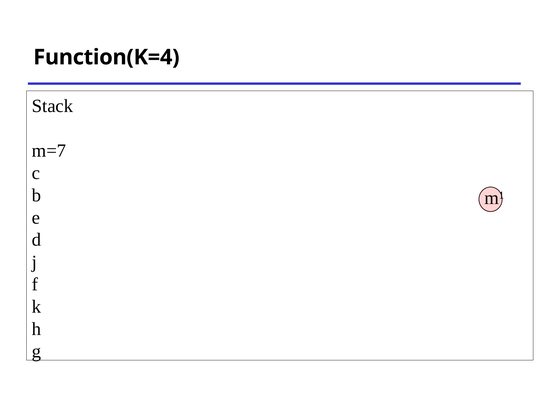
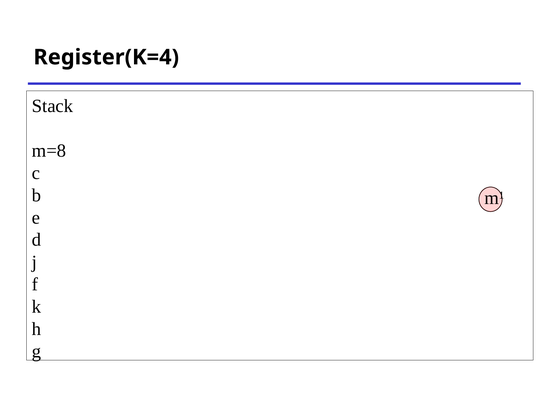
Function(K=4: Function(K=4 -> Register(K=4
m=7: m=7 -> m=8
